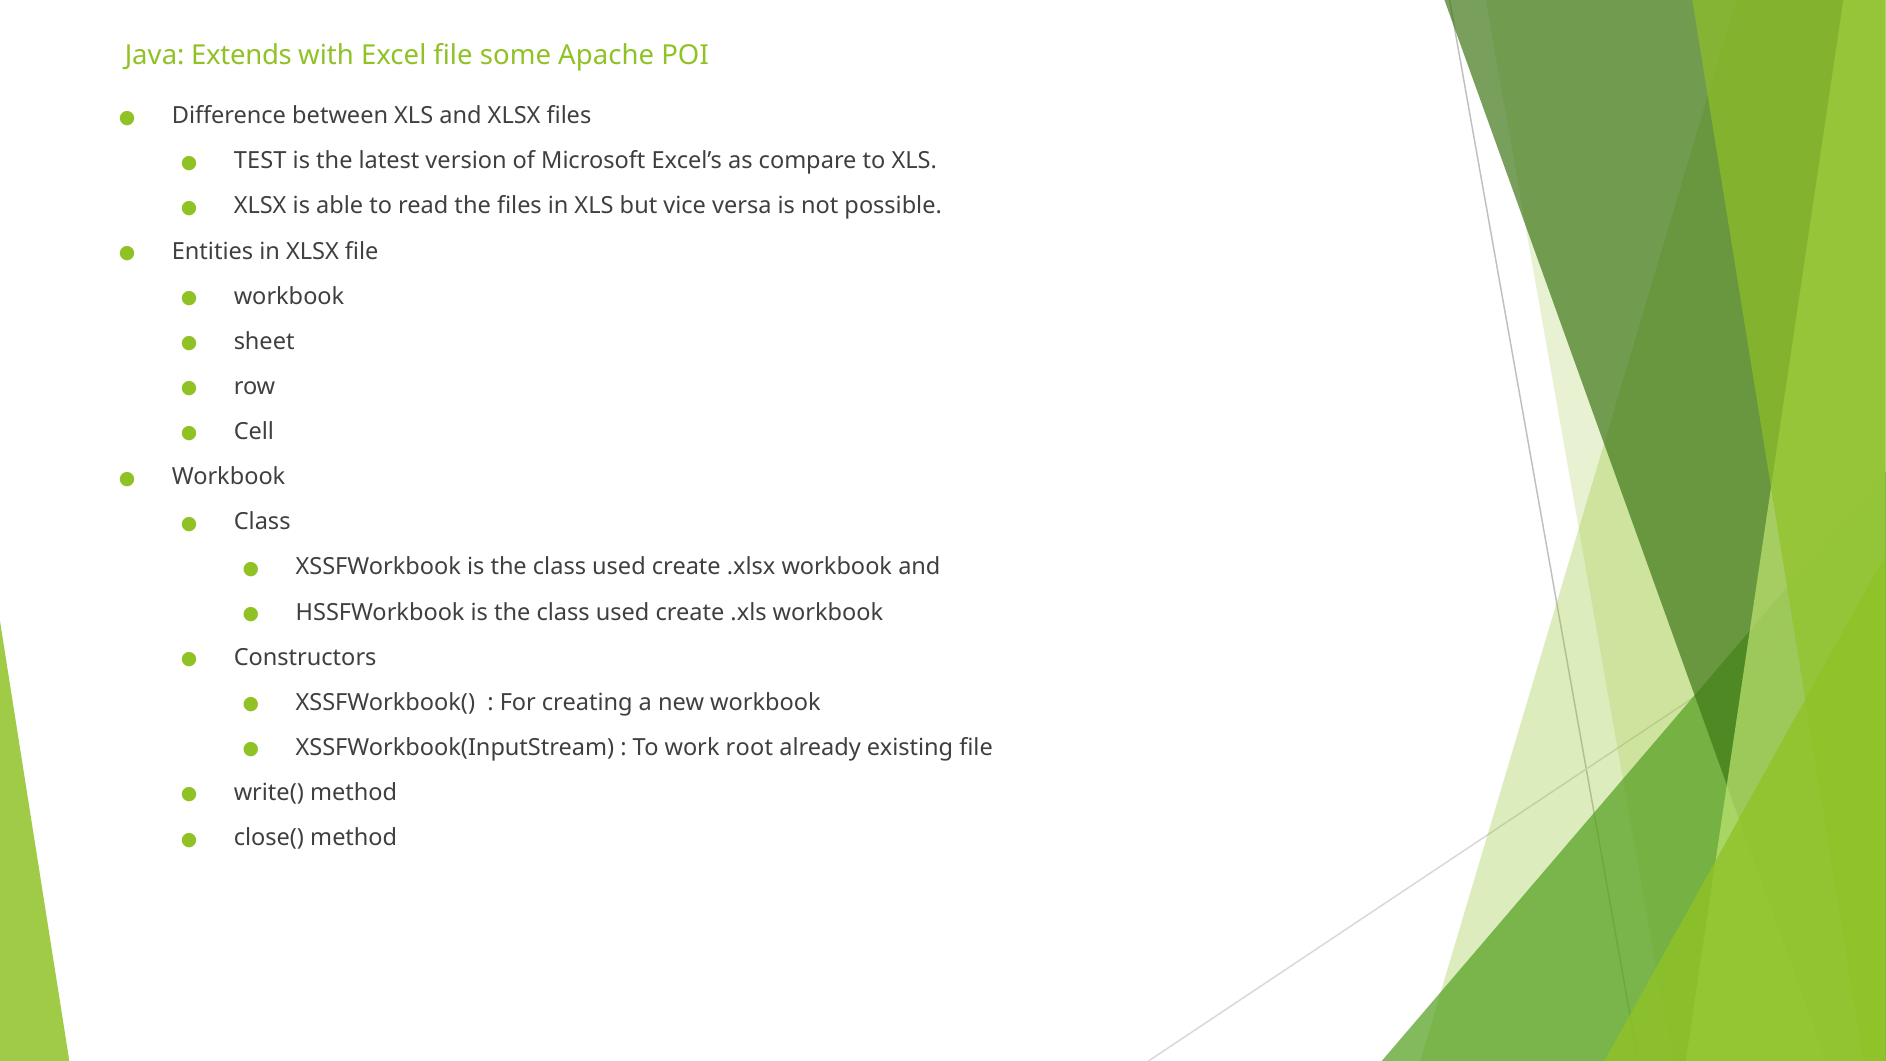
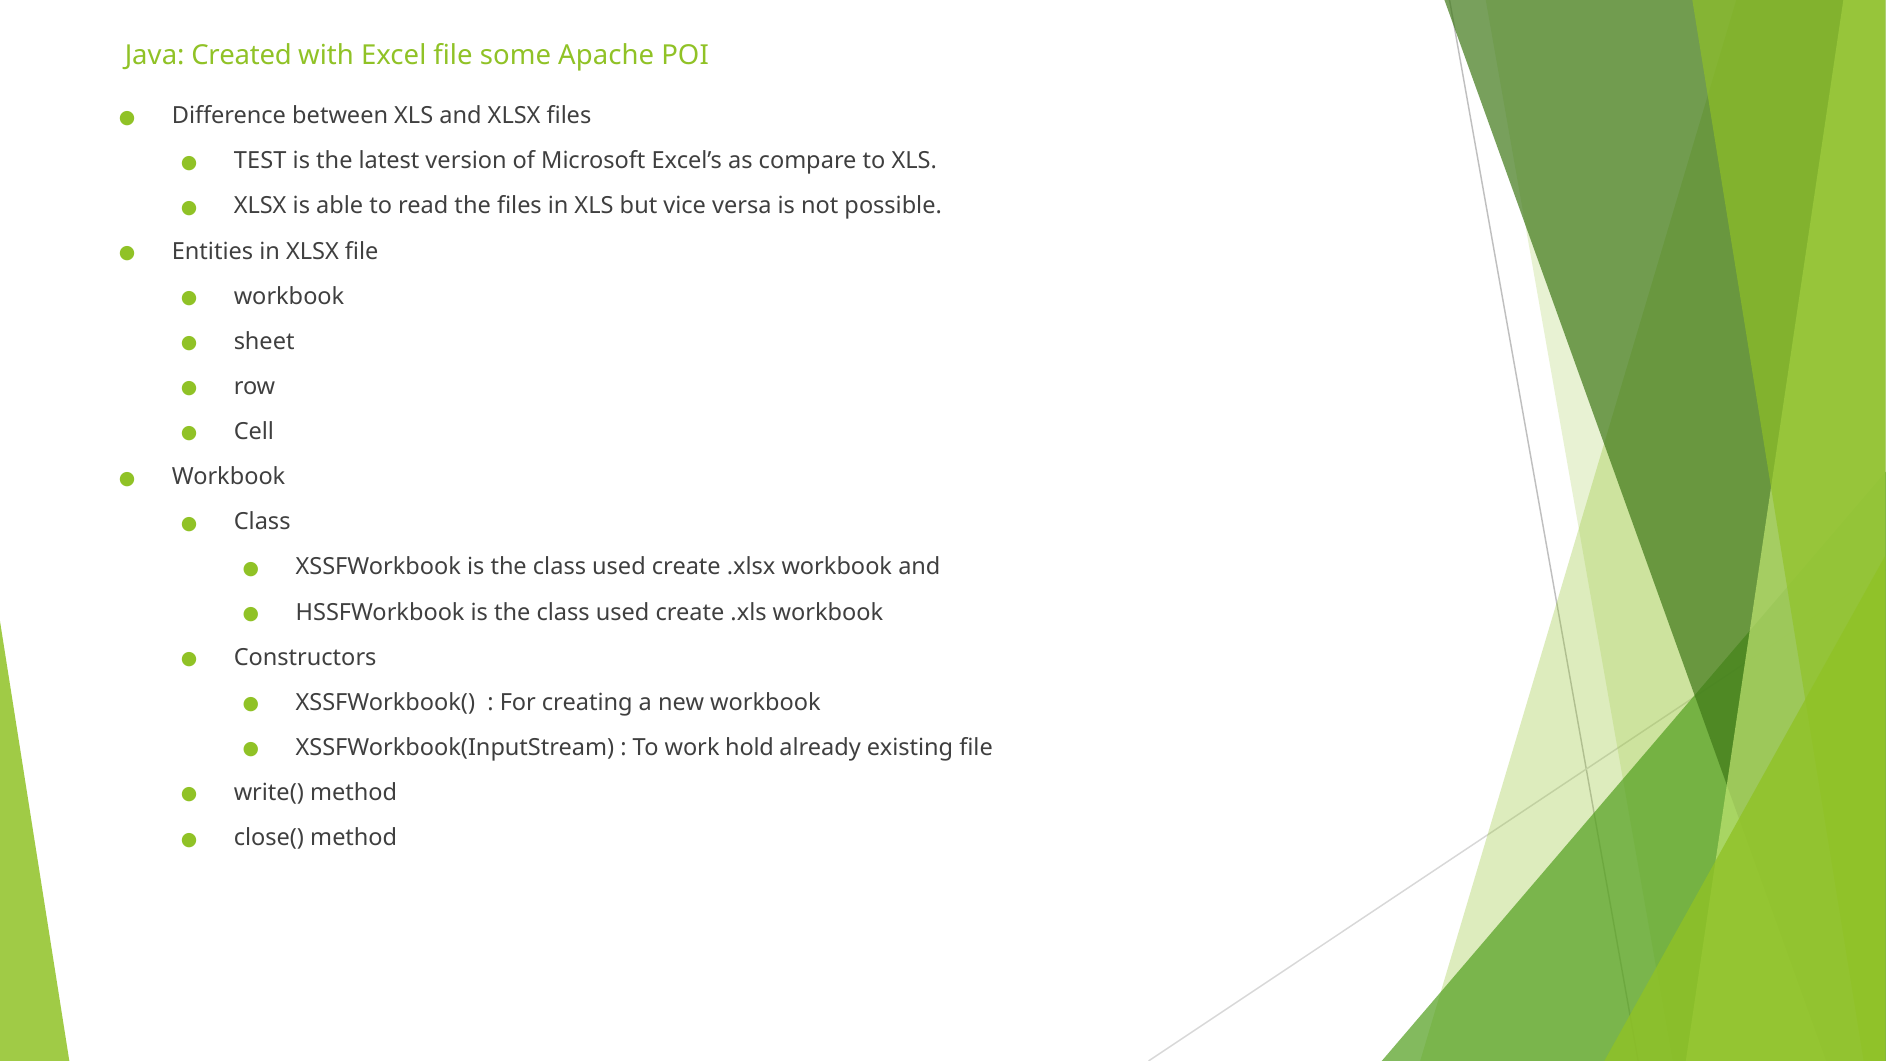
Extends: Extends -> Created
root: root -> hold
